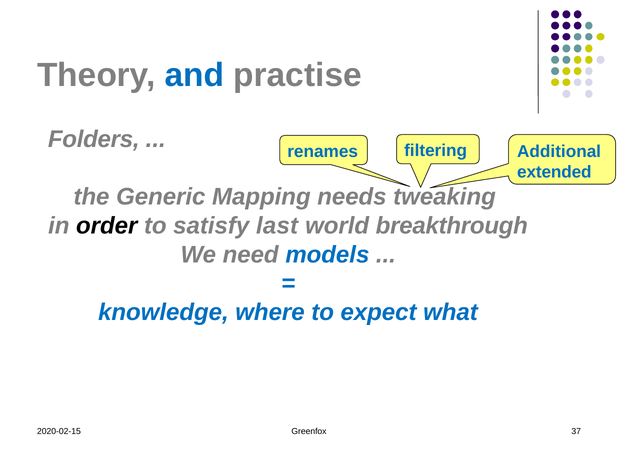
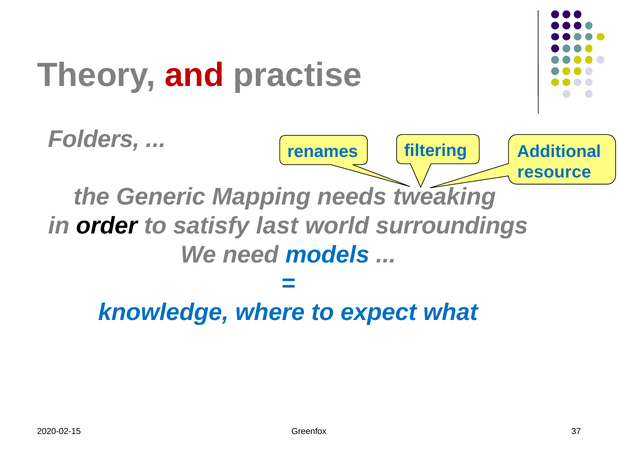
and colour: blue -> red
extended: extended -> resource
breakthrough: breakthrough -> surroundings
